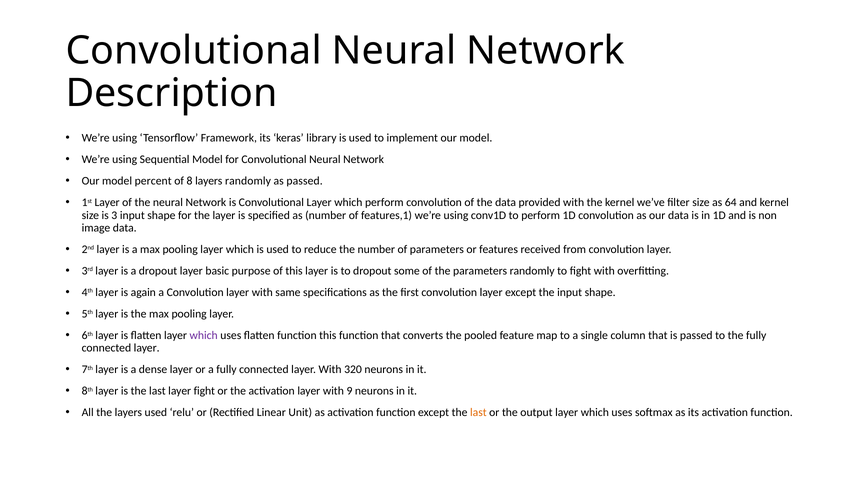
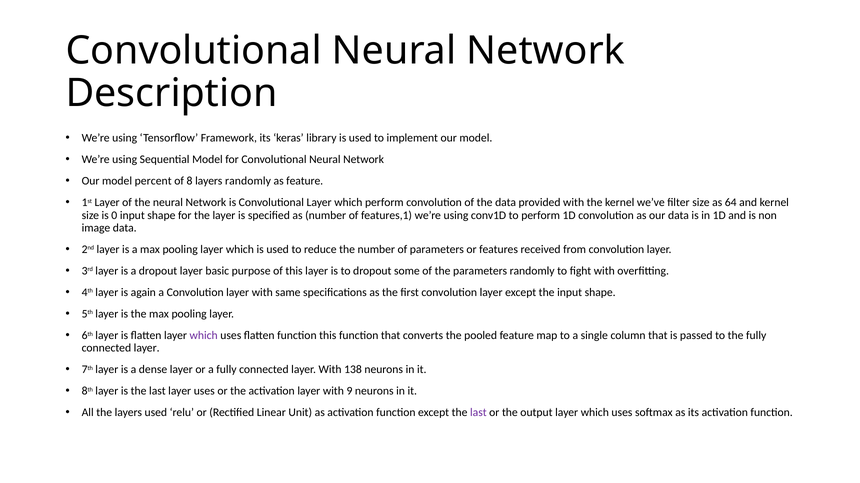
as passed: passed -> feature
3: 3 -> 0
320: 320 -> 138
layer fight: fight -> uses
last at (478, 413) colour: orange -> purple
